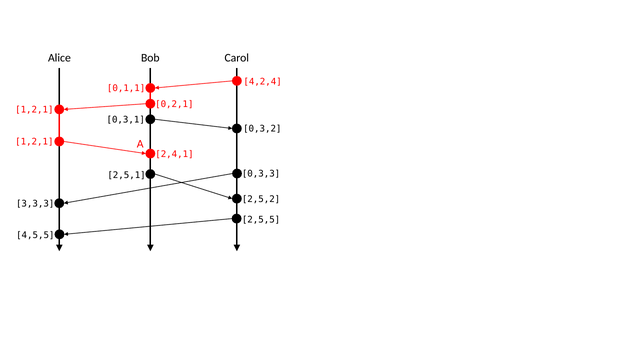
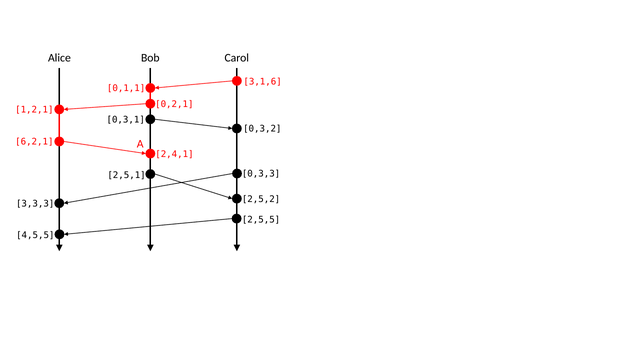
4,2,4: 4,2,4 -> 3,1,6
1,2,1 at (34, 142): 1,2,1 -> 6,2,1
